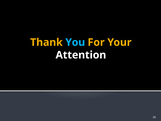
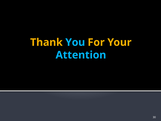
Attention colour: white -> light blue
